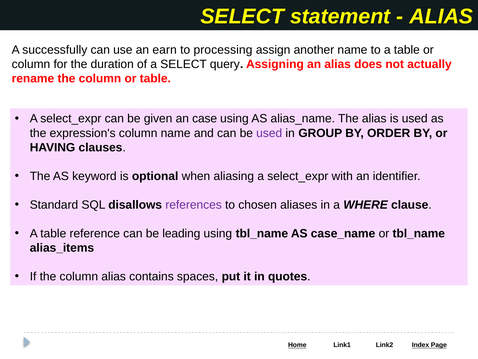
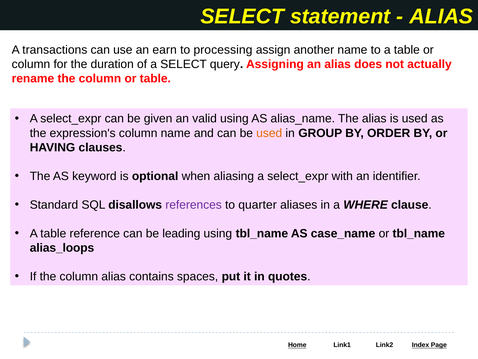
successfully: successfully -> transactions
case: case -> valid
used at (269, 133) colour: purple -> orange
chosen: chosen -> quarter
alias_items: alias_items -> alias_loops
